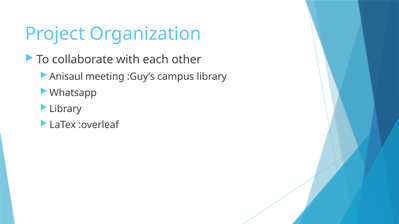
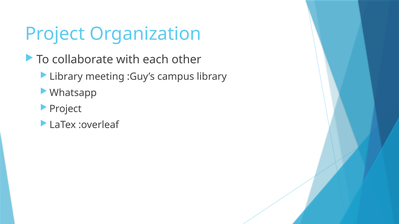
Anisaul at (66, 77): Anisaul -> Library
Library at (65, 109): Library -> Project
